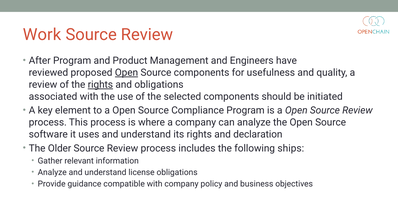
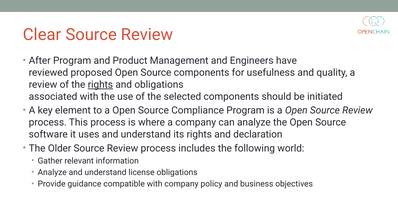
Work: Work -> Clear
Open at (126, 73) underline: present -> none
ships: ships -> world
